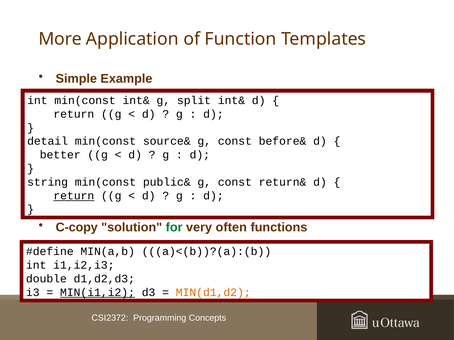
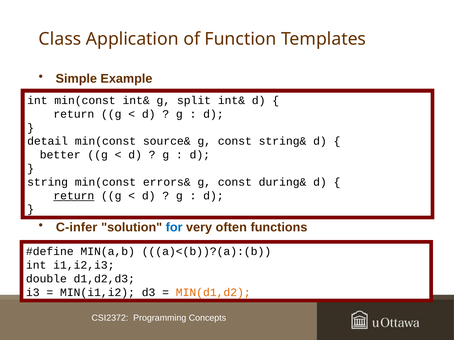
More: More -> Class
before&: before& -> string&
public&: public& -> errors&
return&: return& -> during&
C-copy: C-copy -> C-infer
for colour: green -> blue
MIN(i1,i2 underline: present -> none
